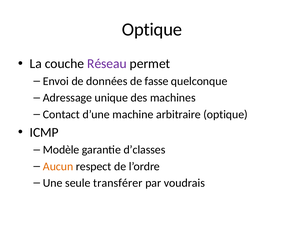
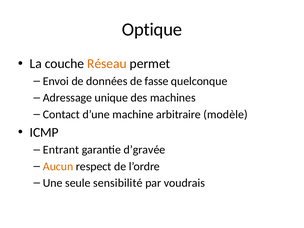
Réseau colour: purple -> orange
arbitraire optique: optique -> modèle
Modèle: Modèle -> Entrant
d’classes: d’classes -> d’gravée
transférer: transférer -> sensibilité
